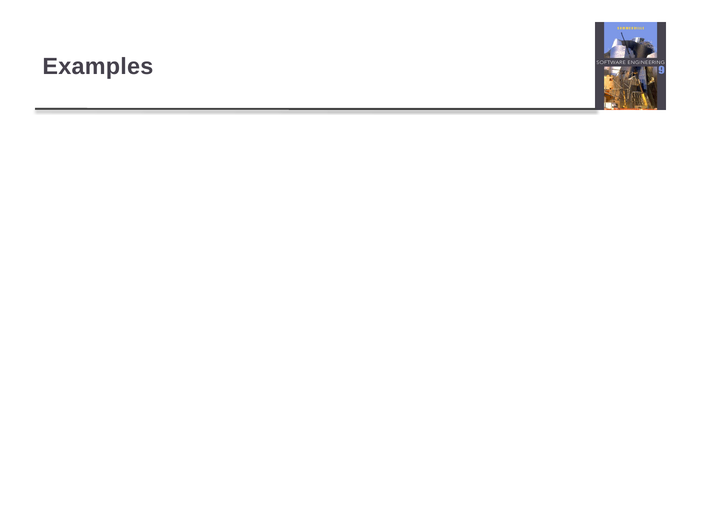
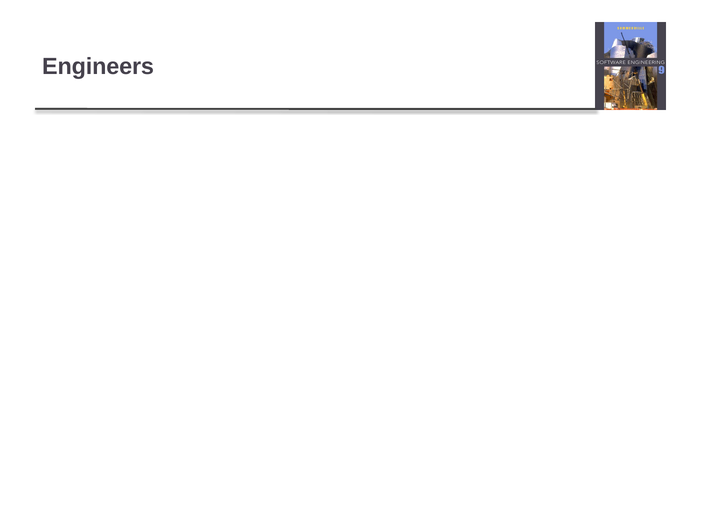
Examples at (98, 67): Examples -> Engineers
